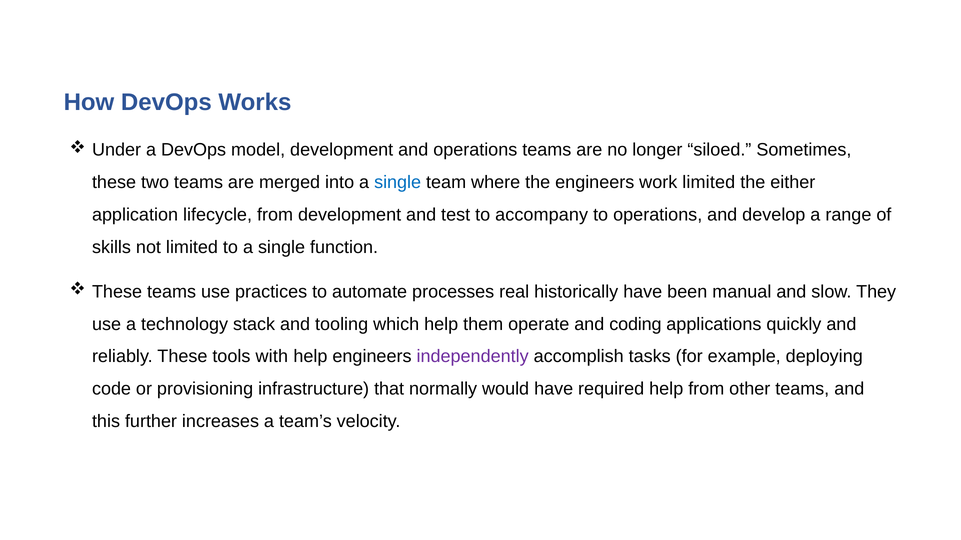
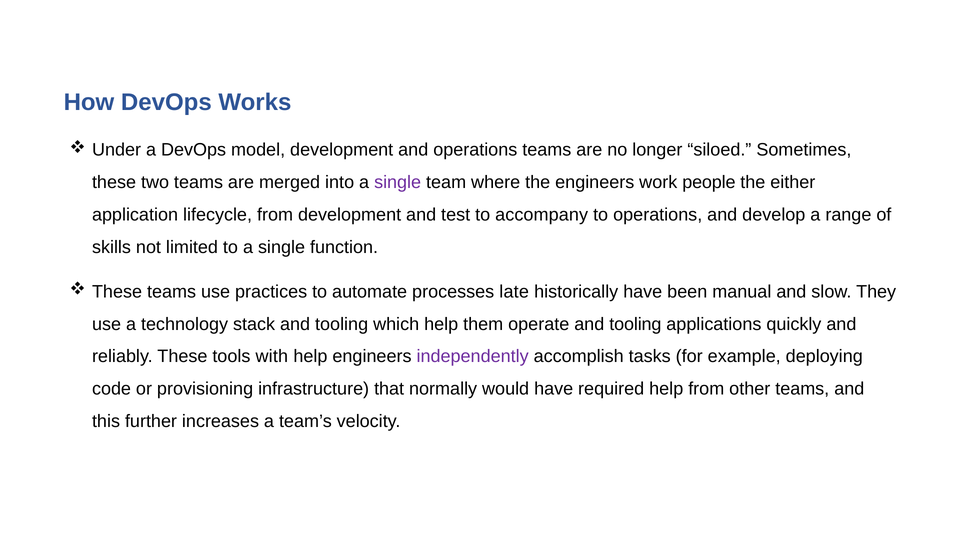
single at (398, 183) colour: blue -> purple
work limited: limited -> people
real: real -> late
operate and coding: coding -> tooling
